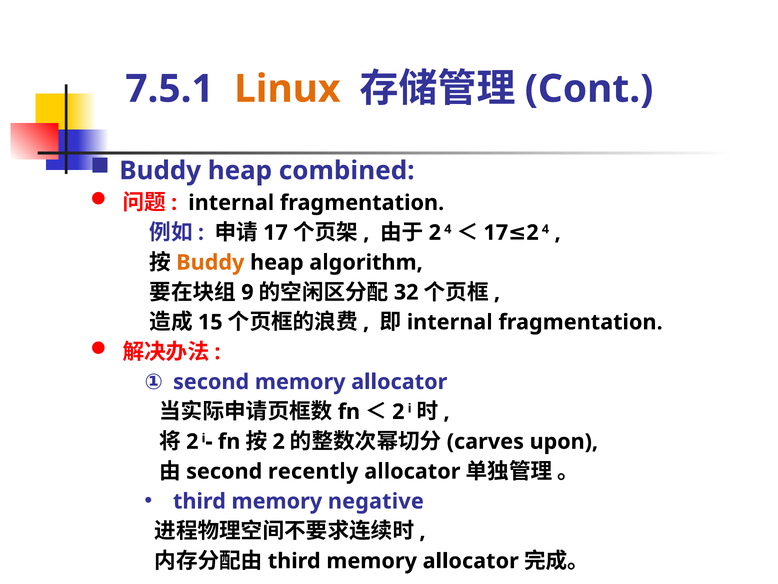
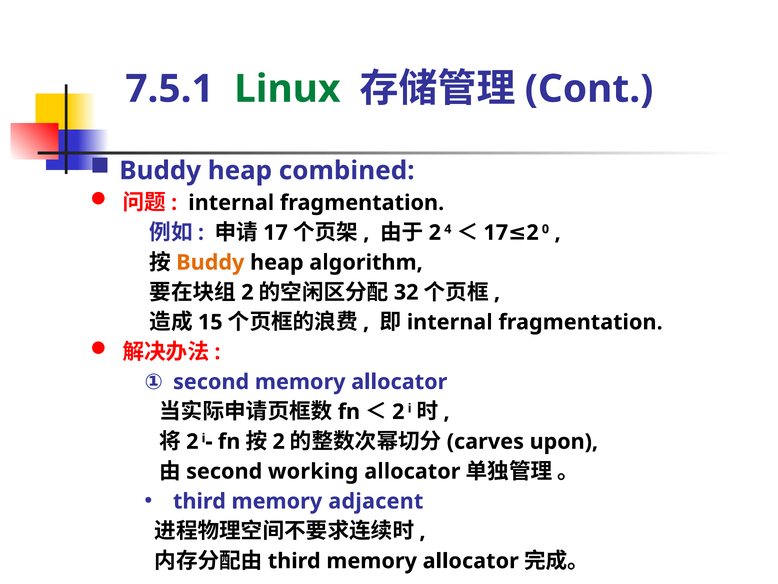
Linux colour: orange -> green
4 at (545, 229): 4 -> 0
9 at (247, 292): 9 -> 2
recently: recently -> working
negative: negative -> adjacent
